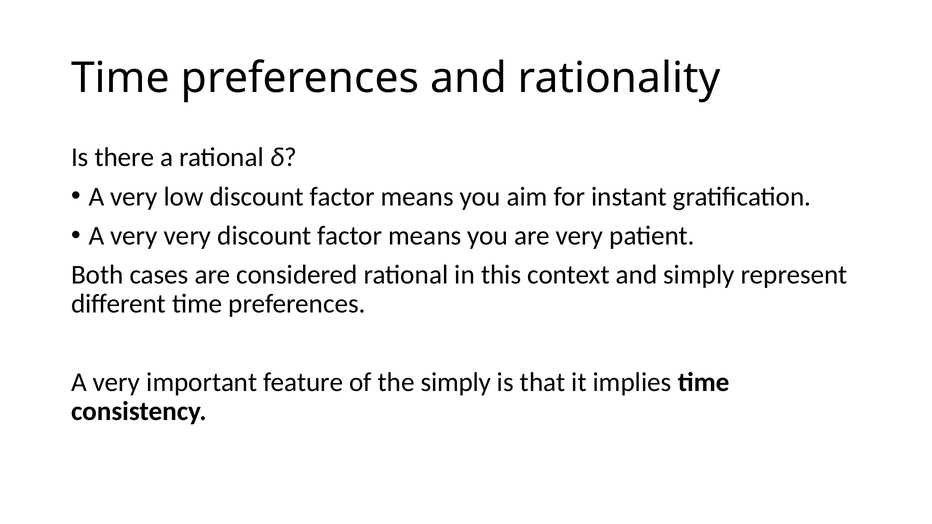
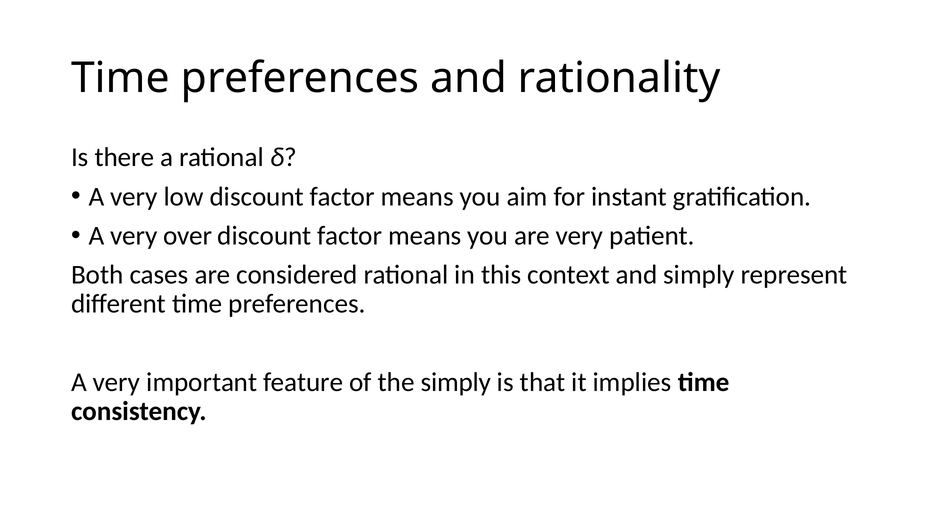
very very: very -> over
